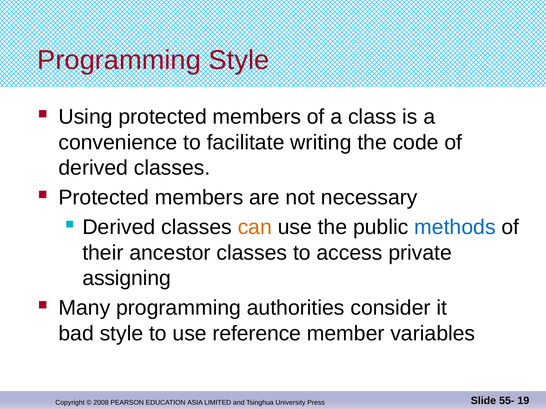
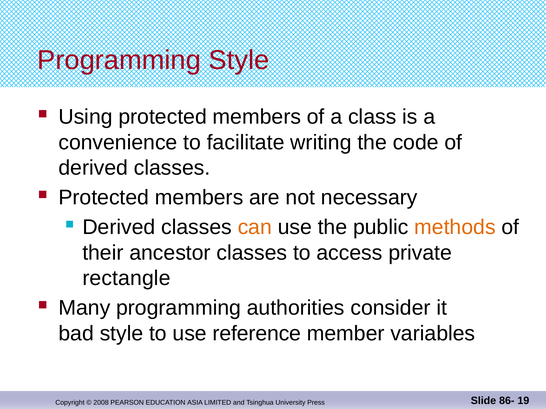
methods colour: blue -> orange
assigning: assigning -> rectangle
55-: 55- -> 86-
